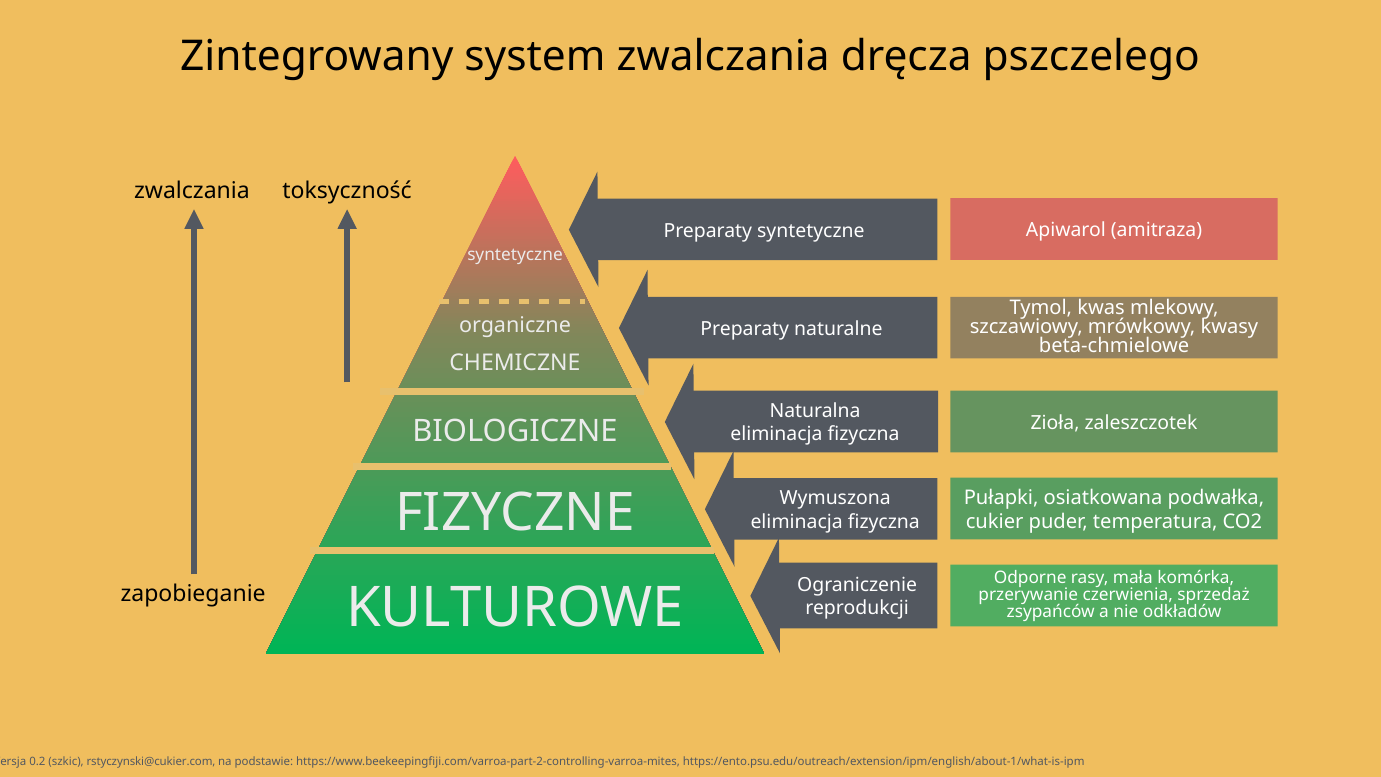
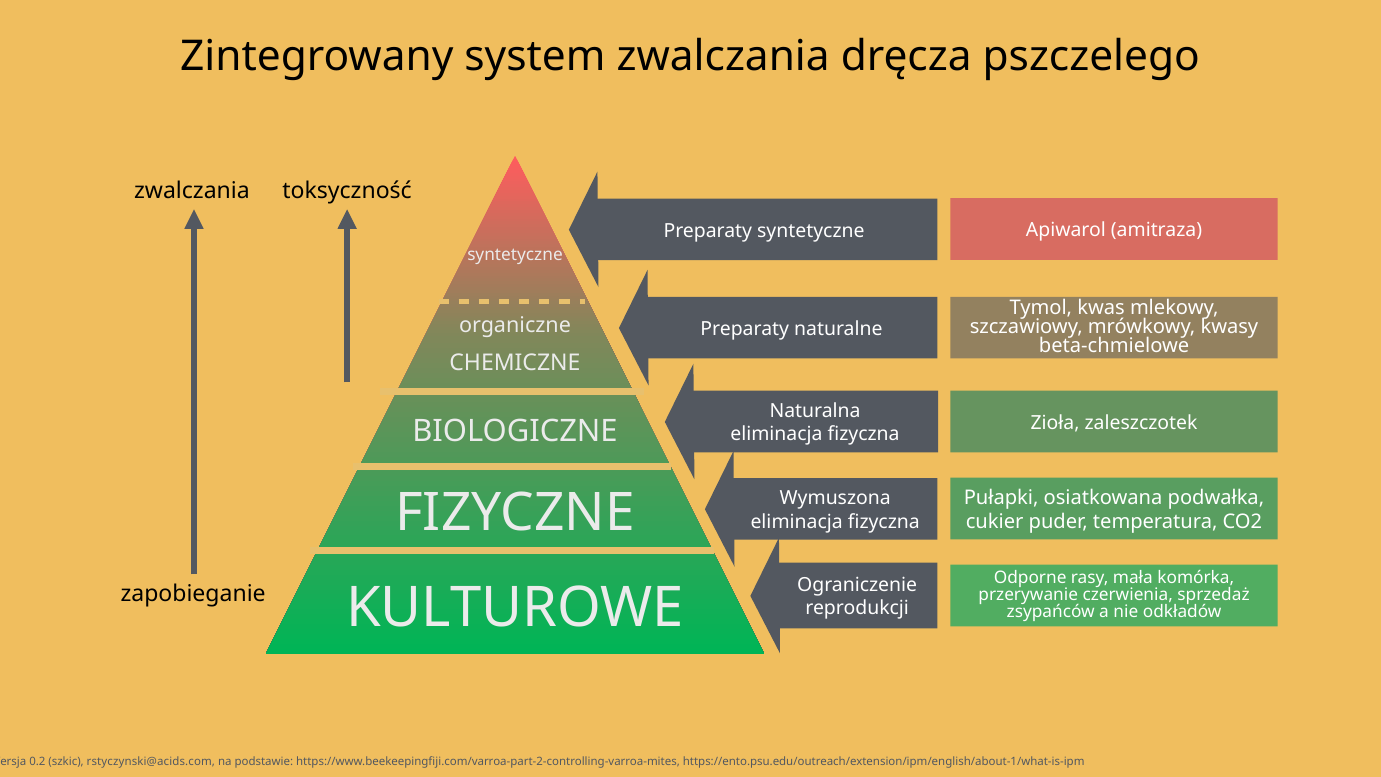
rstyczynski@cukier.com: rstyczynski@cukier.com -> rstyczynski@acids.com
